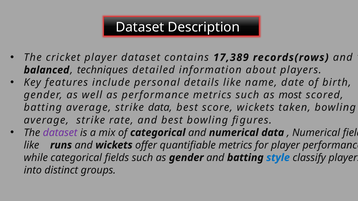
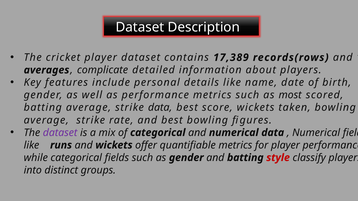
balanced: balanced -> averages
techniques: techniques -> complicate
style colour: blue -> red
